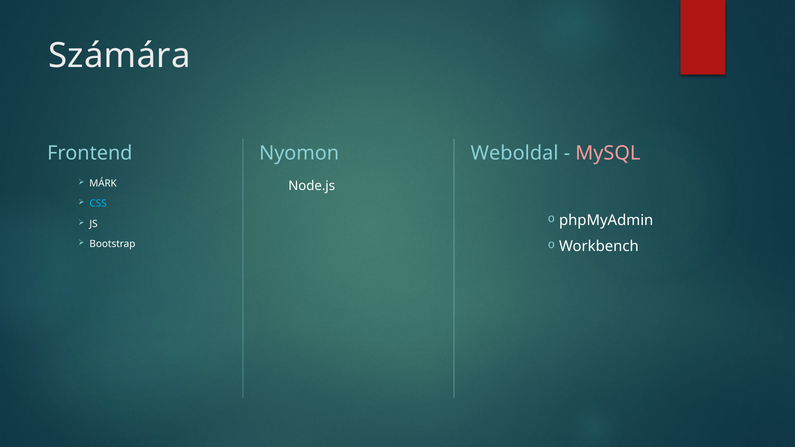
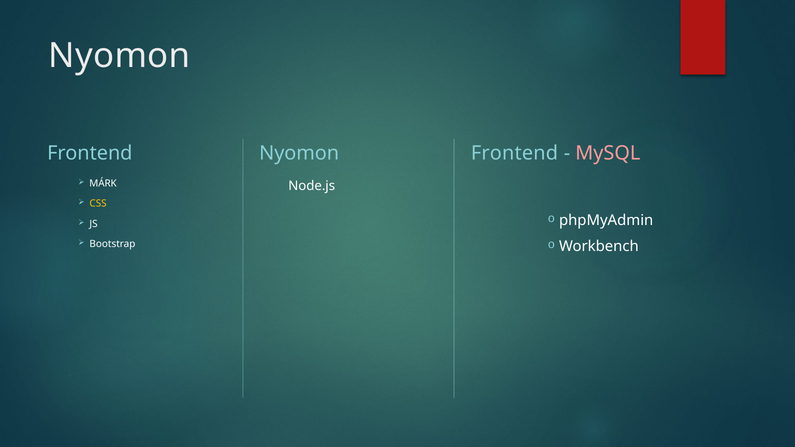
Számára at (119, 56): Számára -> Nyomon
Weboldal at (515, 153): Weboldal -> Frontend
CSS colour: light blue -> yellow
